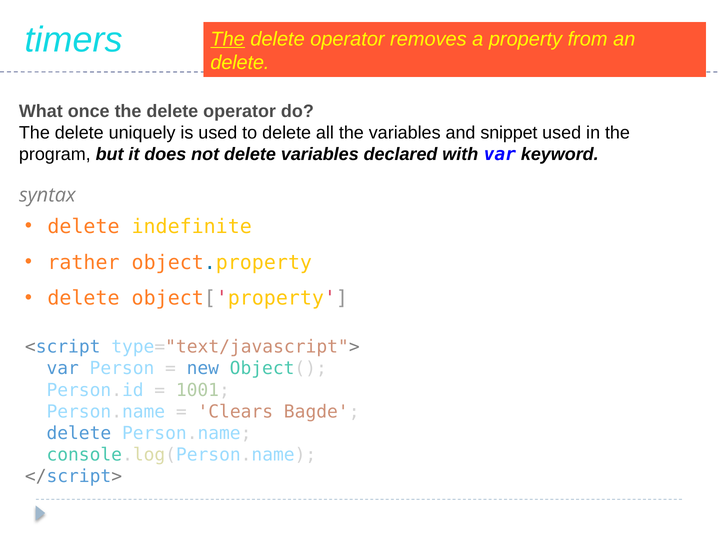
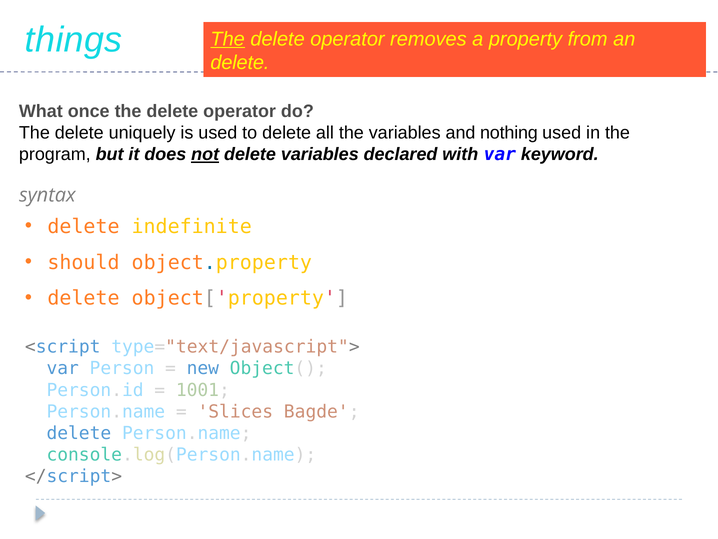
timers: timers -> things
snippet: snippet -> nothing
not underline: none -> present
rather: rather -> should
Clears: Clears -> Slices
